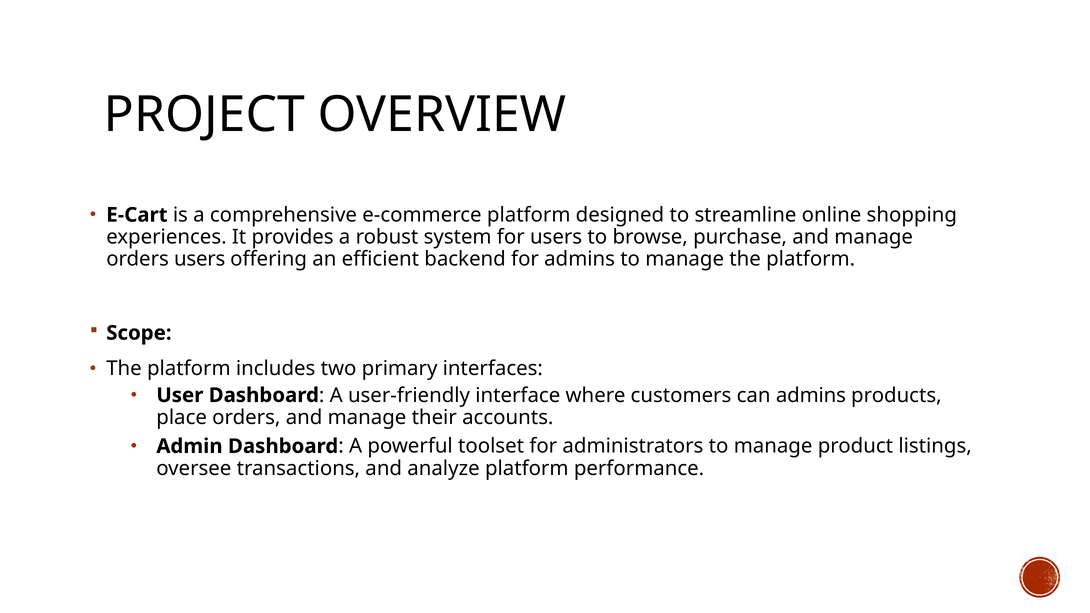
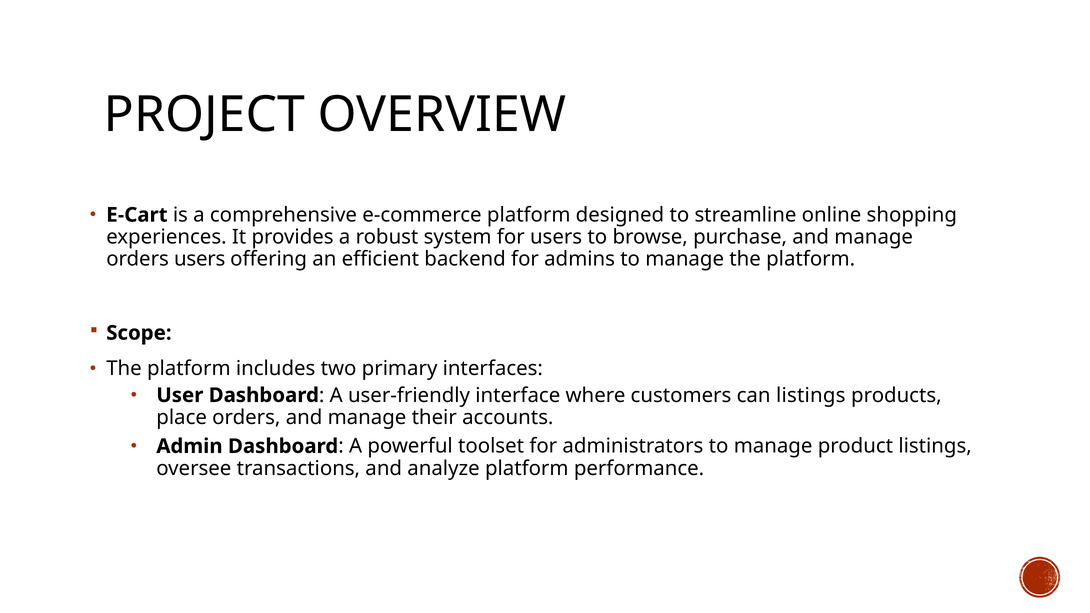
can admins: admins -> listings
